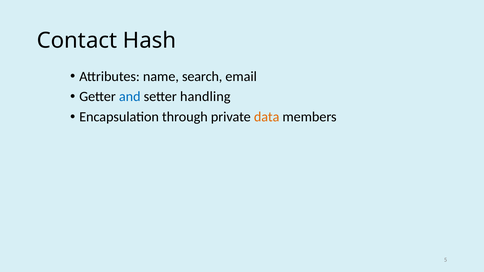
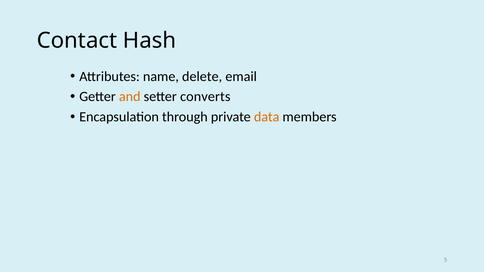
search: search -> delete
and colour: blue -> orange
handling: handling -> converts
